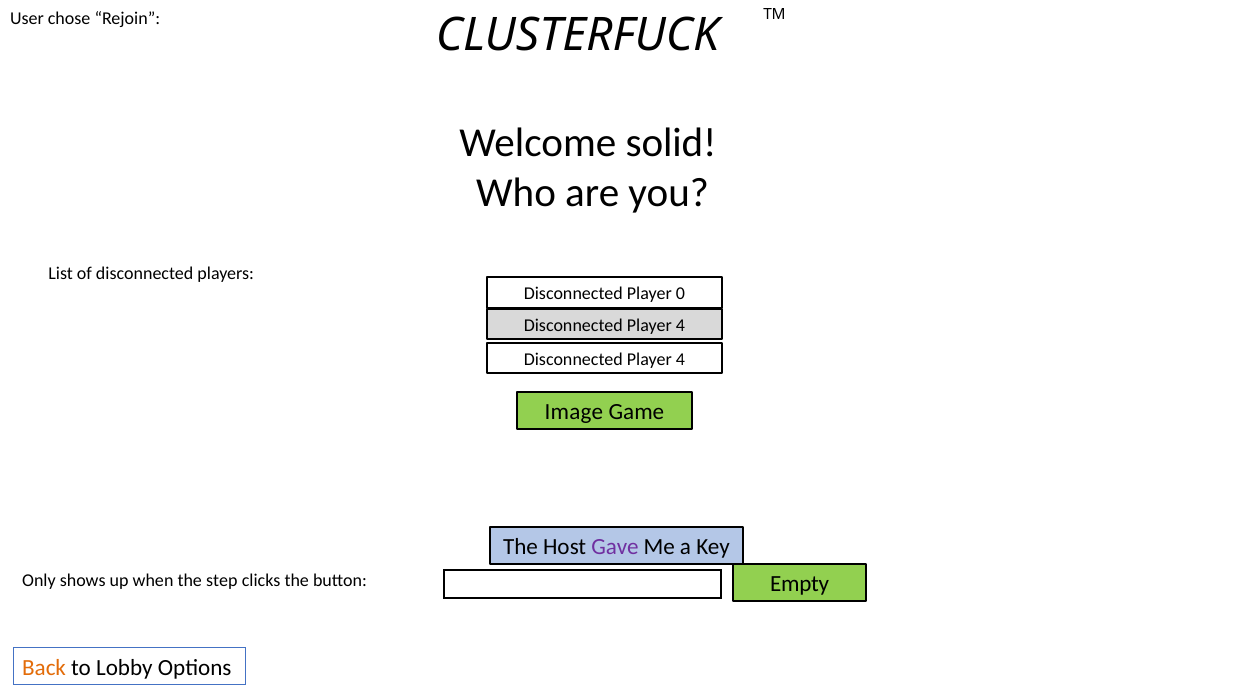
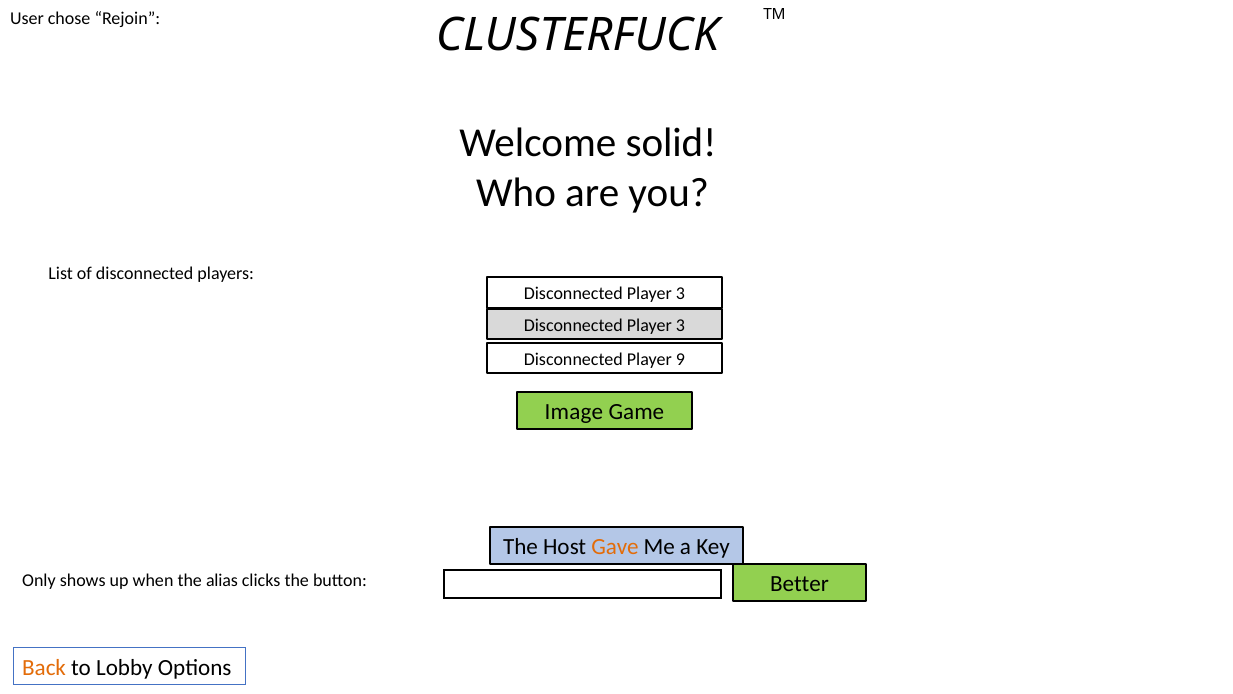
0 at (680, 293): 0 -> 3
4 at (680, 325): 4 -> 3
4 at (680, 359): 4 -> 9
Gave colour: purple -> orange
step: step -> alias
Empty: Empty -> Better
